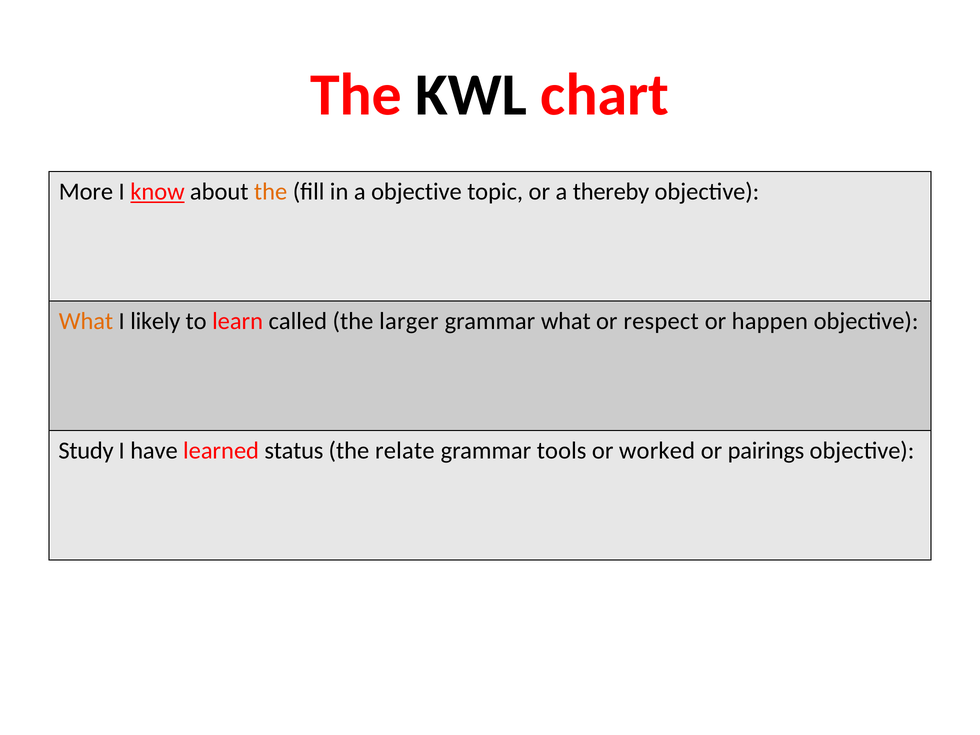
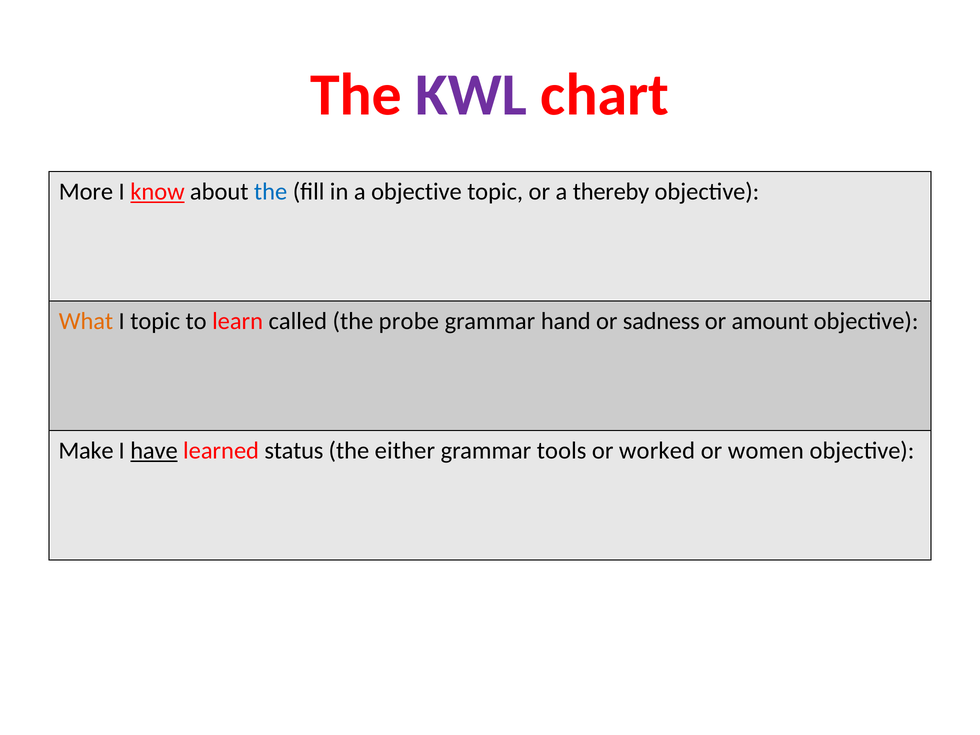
KWL colour: black -> purple
the at (271, 192) colour: orange -> blue
I likely: likely -> topic
larger: larger -> probe
grammar what: what -> hand
respect: respect -> sadness
happen: happen -> amount
Study: Study -> Make
have underline: none -> present
relate: relate -> either
pairings: pairings -> women
